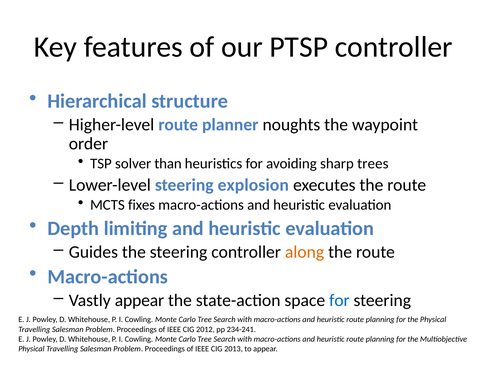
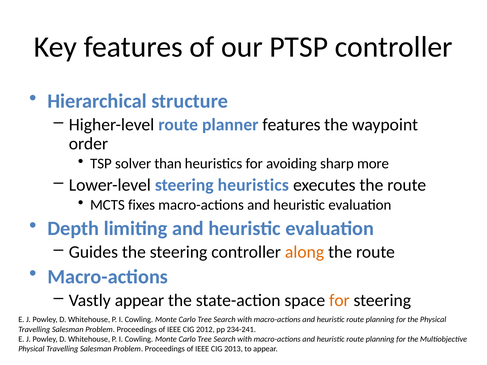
planner noughts: noughts -> features
trees: trees -> more
steering explosion: explosion -> heuristics
for at (339, 301) colour: blue -> orange
